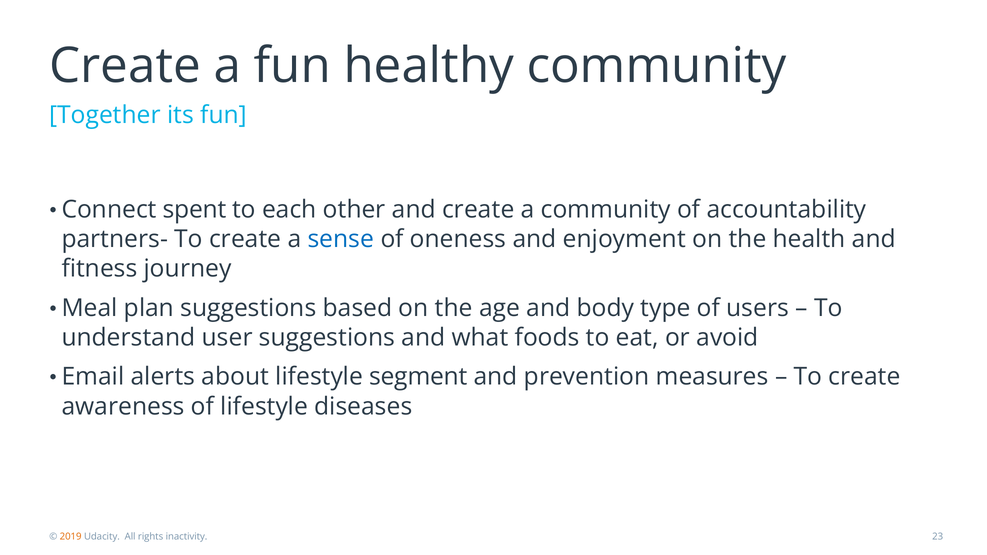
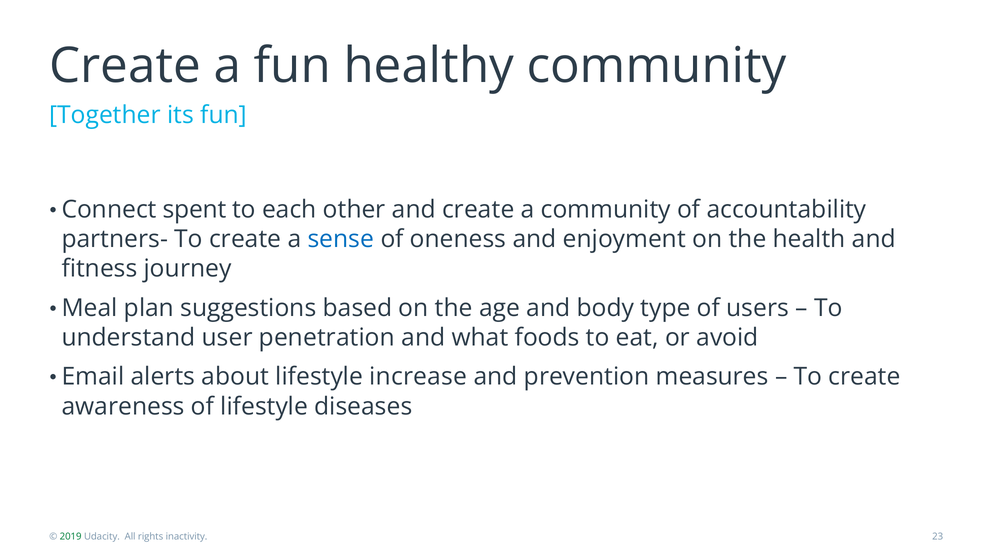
user suggestions: suggestions -> penetration
segment: segment -> increase
2019 colour: orange -> green
